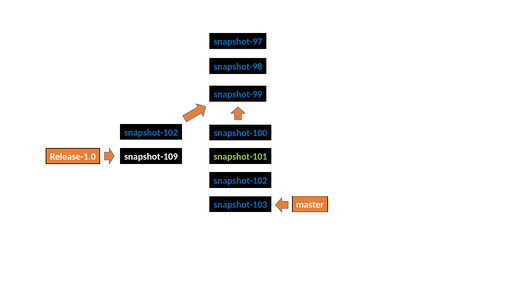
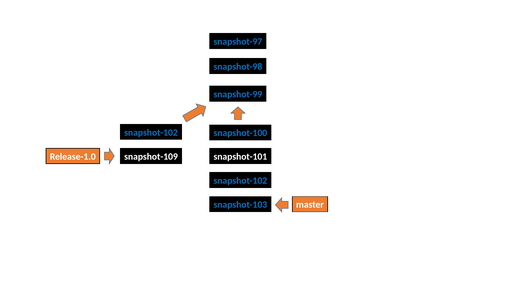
snapshot-101 colour: light green -> white
